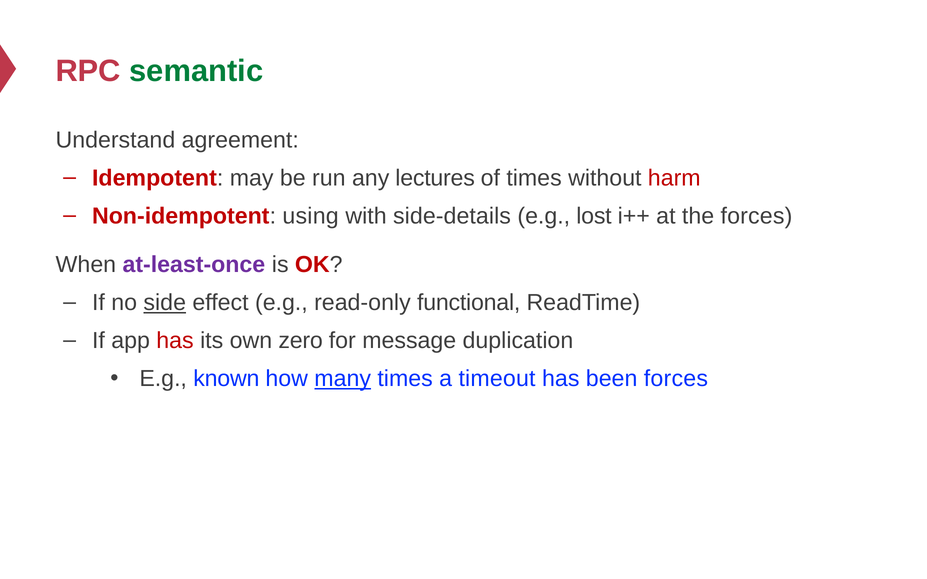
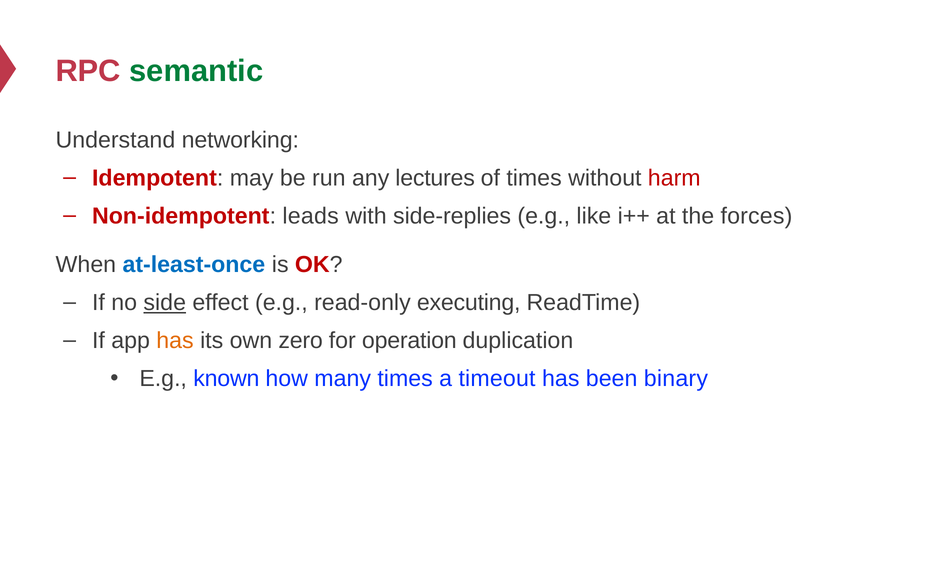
agreement: agreement -> networking
using: using -> leads
side-details: side-details -> side-replies
lost: lost -> like
at-least-once colour: purple -> blue
functional: functional -> executing
has at (175, 341) colour: red -> orange
message: message -> operation
many underline: present -> none
been forces: forces -> binary
